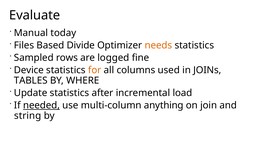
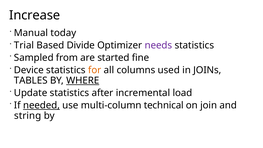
Evaluate: Evaluate -> Increase
Files: Files -> Trial
needs colour: orange -> purple
rows: rows -> from
logged: logged -> started
WHERE underline: none -> present
anything: anything -> technical
